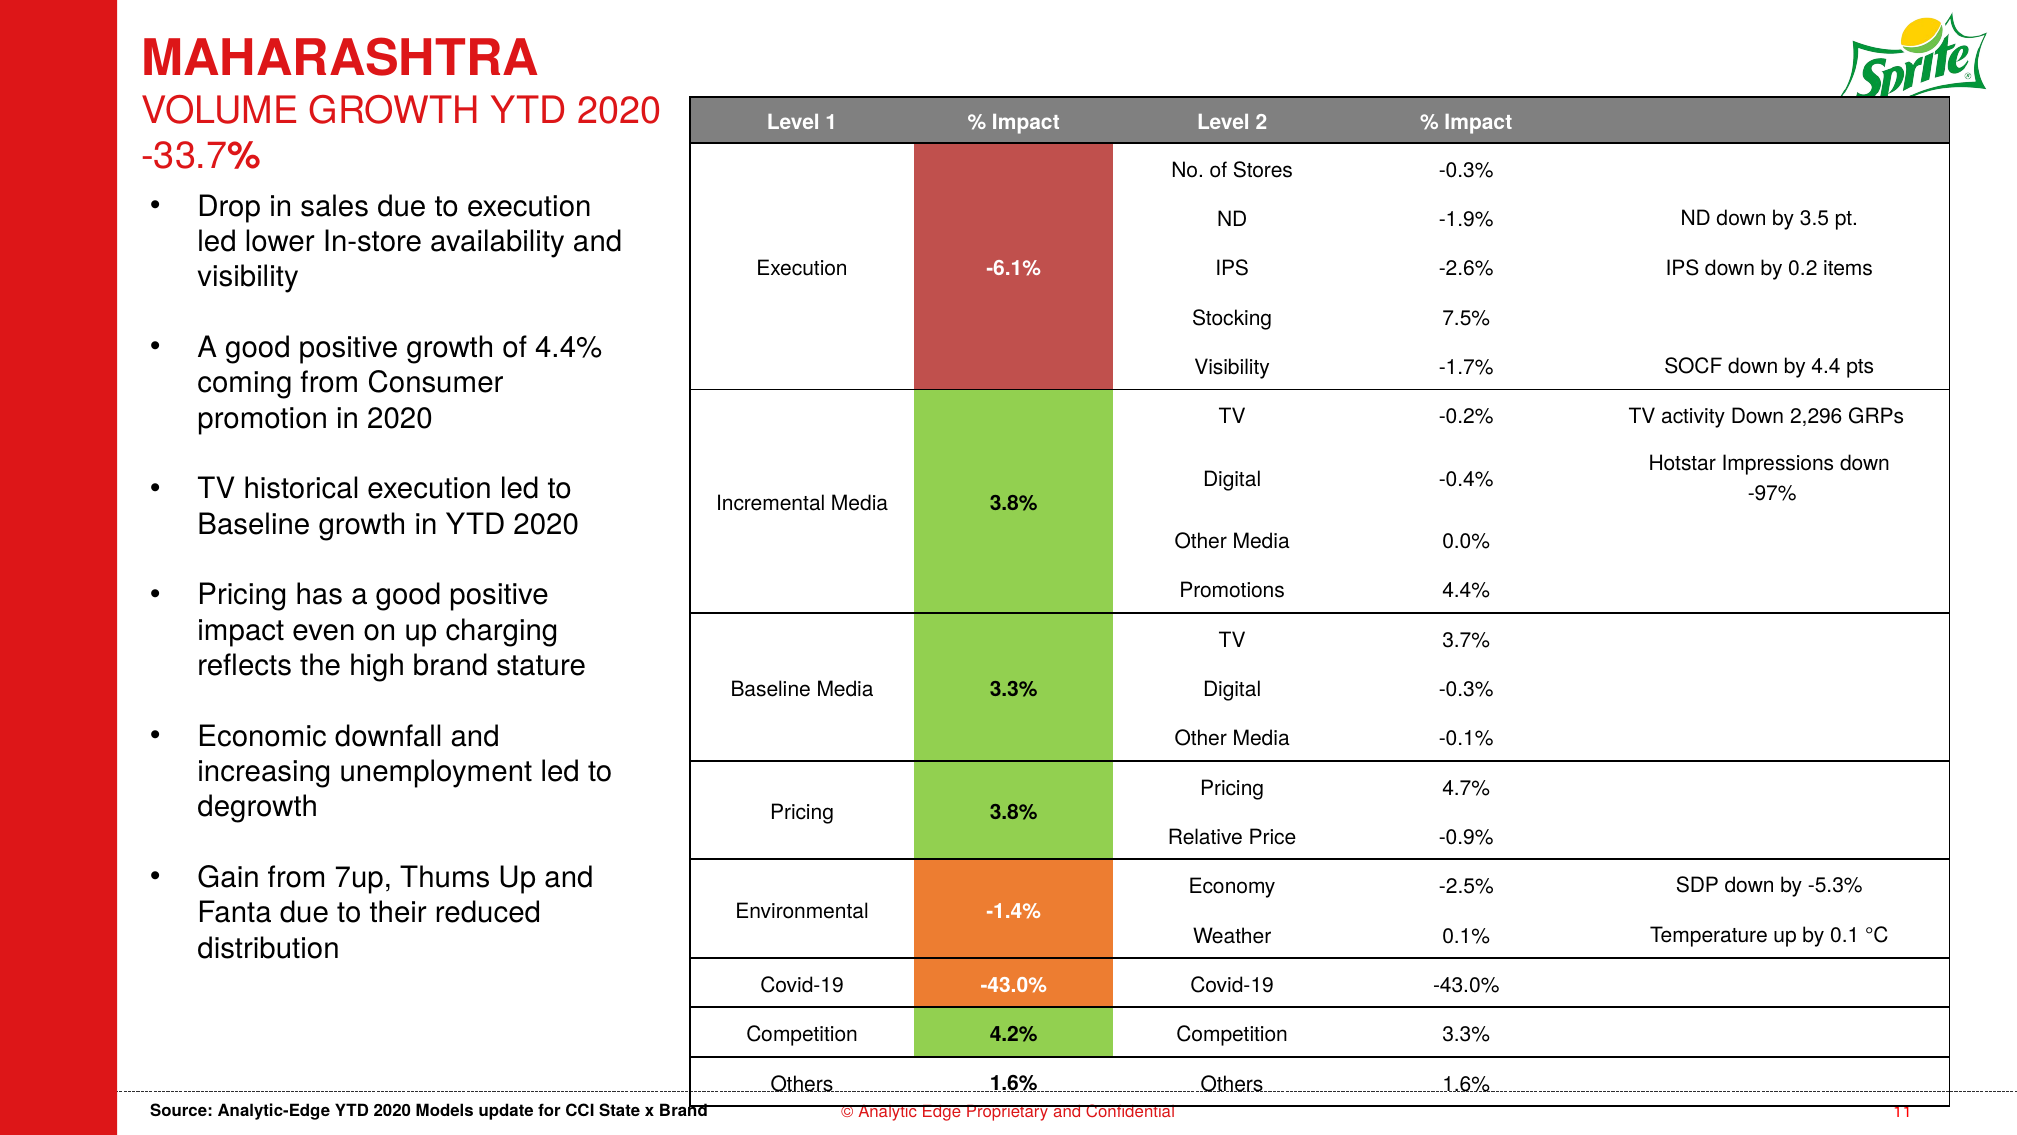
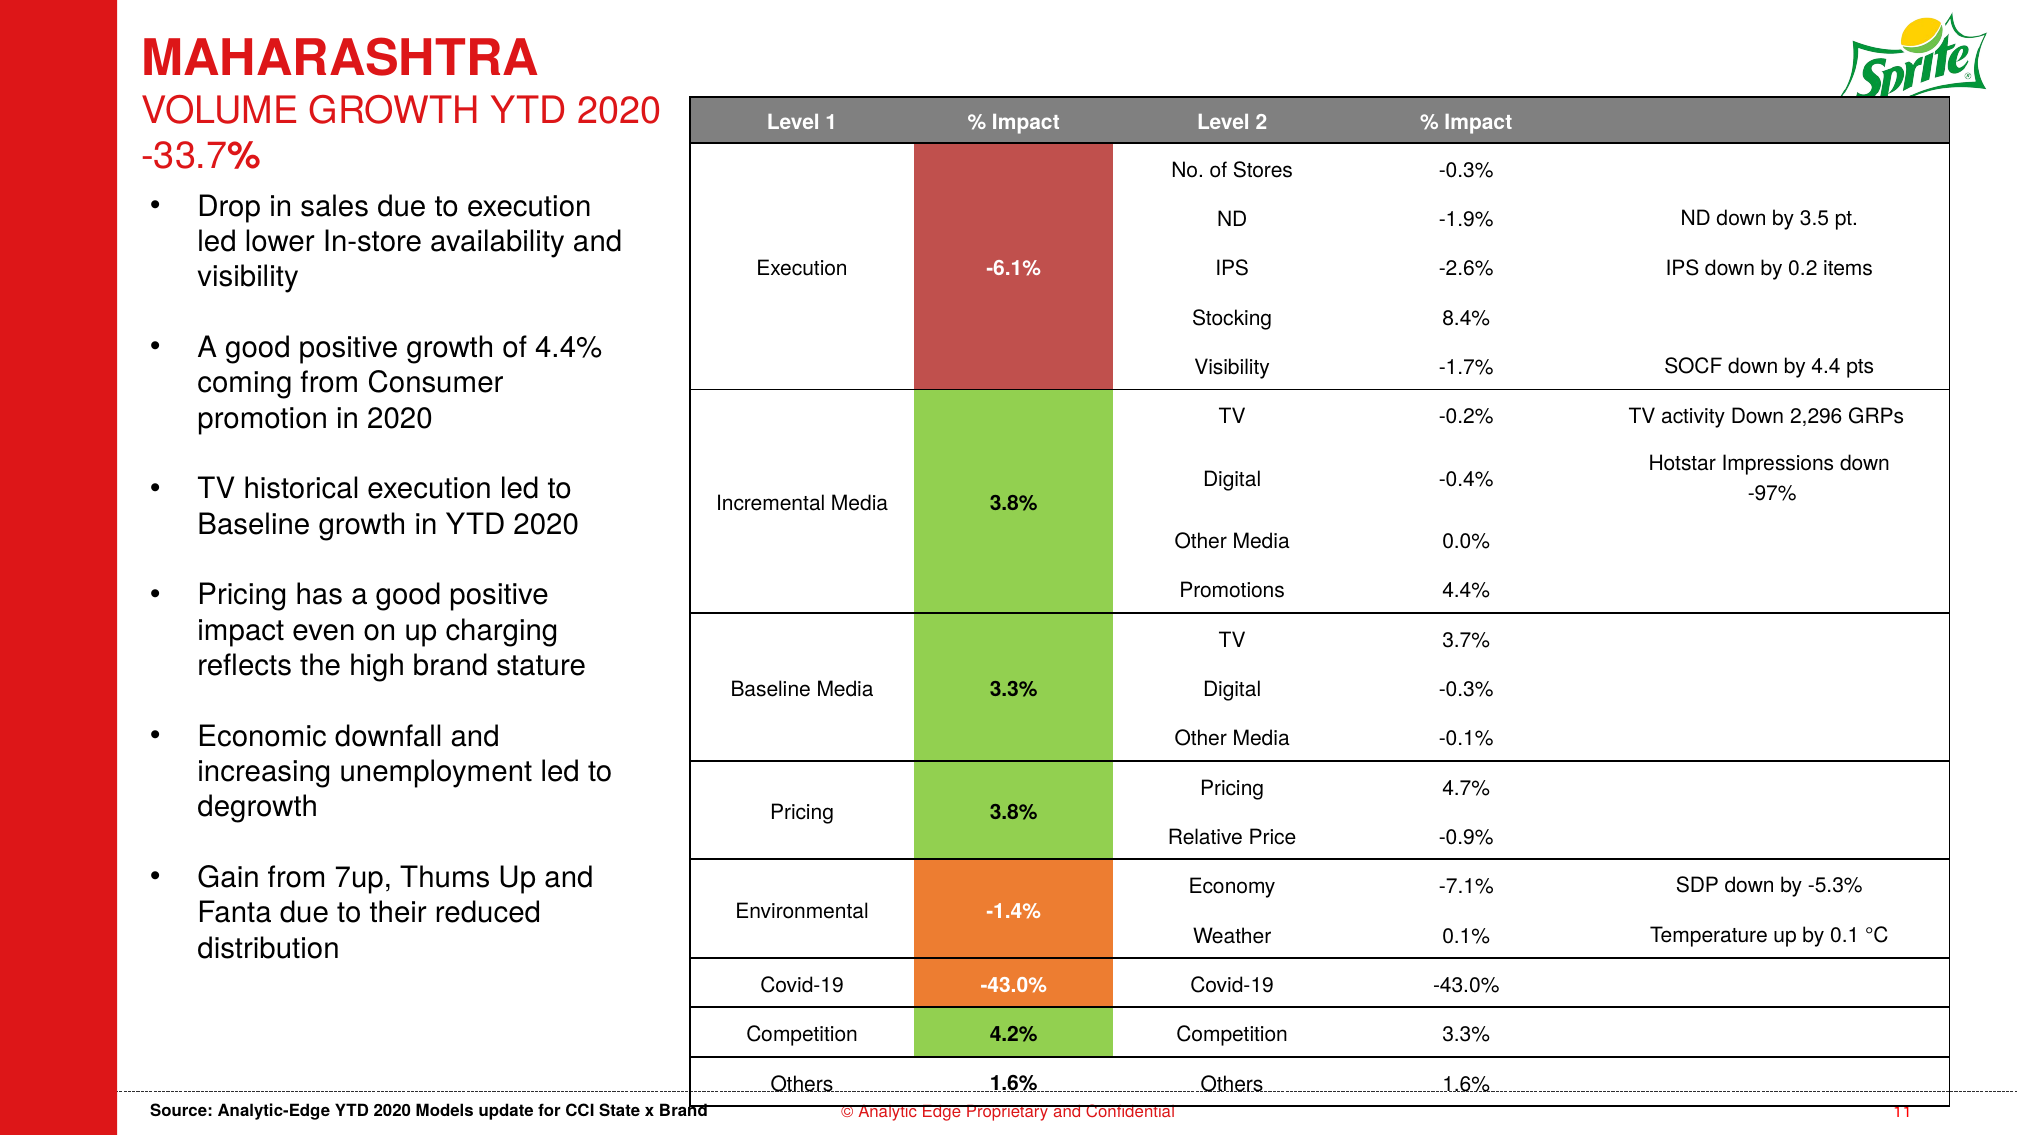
7.5%: 7.5% -> 8.4%
-2.5%: -2.5% -> -7.1%
